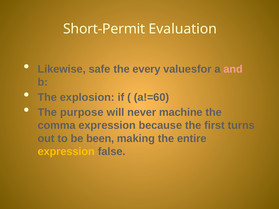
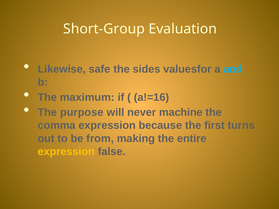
Short-Permit: Short-Permit -> Short-Group
every: every -> sides
and colour: pink -> light blue
explosion: explosion -> maximum
a!=60: a!=60 -> a!=16
been: been -> from
